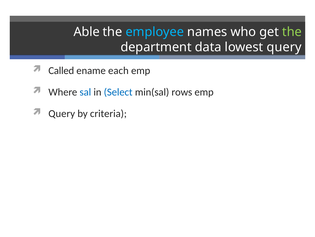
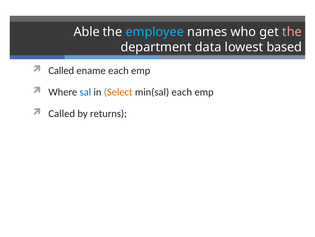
the at (292, 32) colour: light green -> pink
lowest query: query -> based
Select colour: blue -> orange
min(sal rows: rows -> each
Query at (62, 113): Query -> Called
criteria: criteria -> returns
